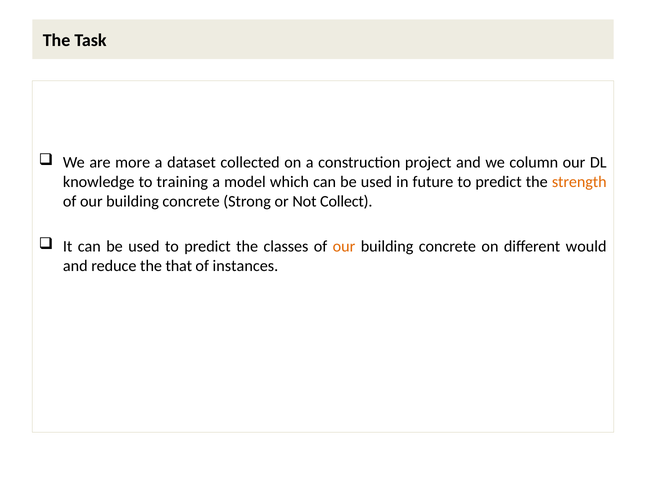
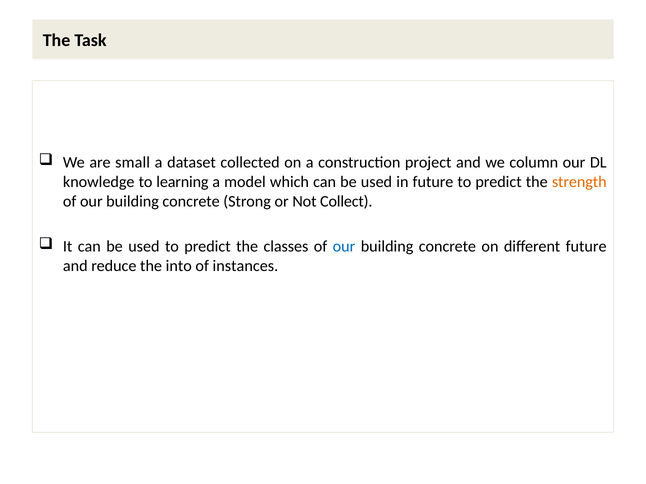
more: more -> small
training: training -> learning
our at (344, 247) colour: orange -> blue
different would: would -> future
that: that -> into
